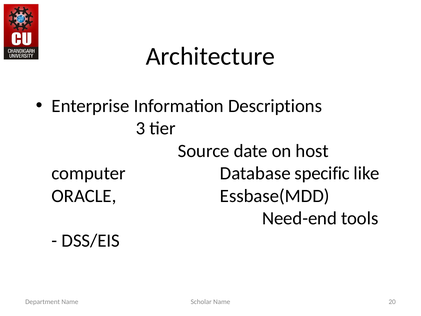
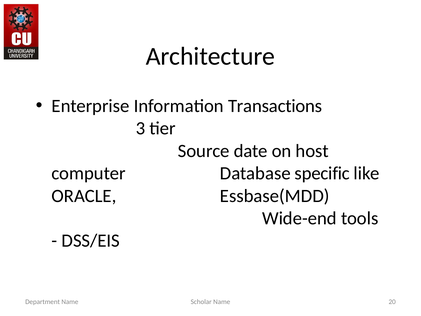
Descriptions: Descriptions -> Transactions
Need-end: Need-end -> Wide-end
